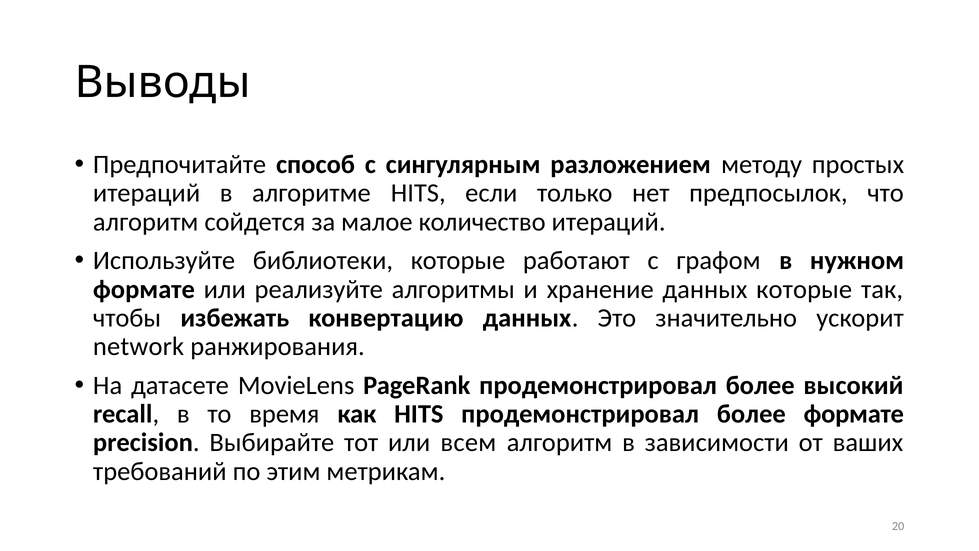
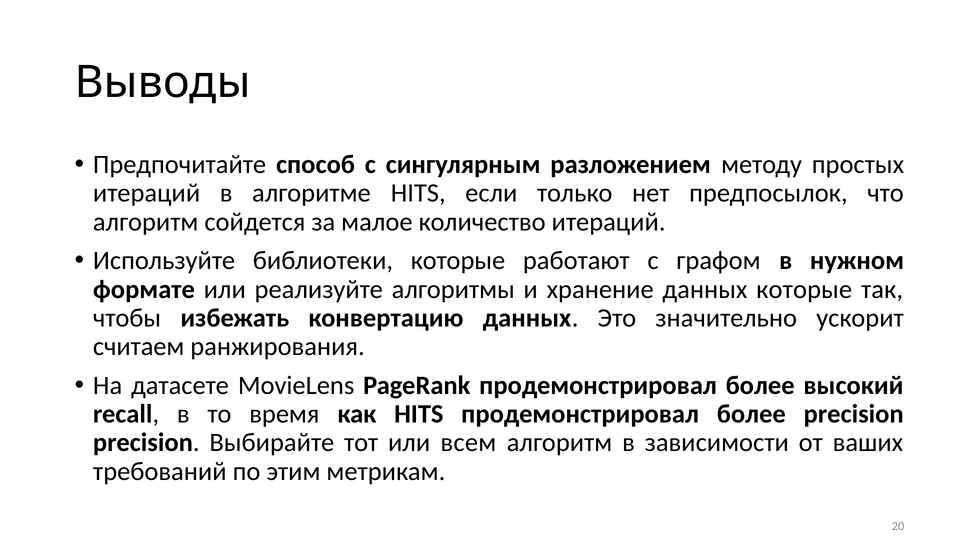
network: network -> считаем
более формате: формате -> precision
